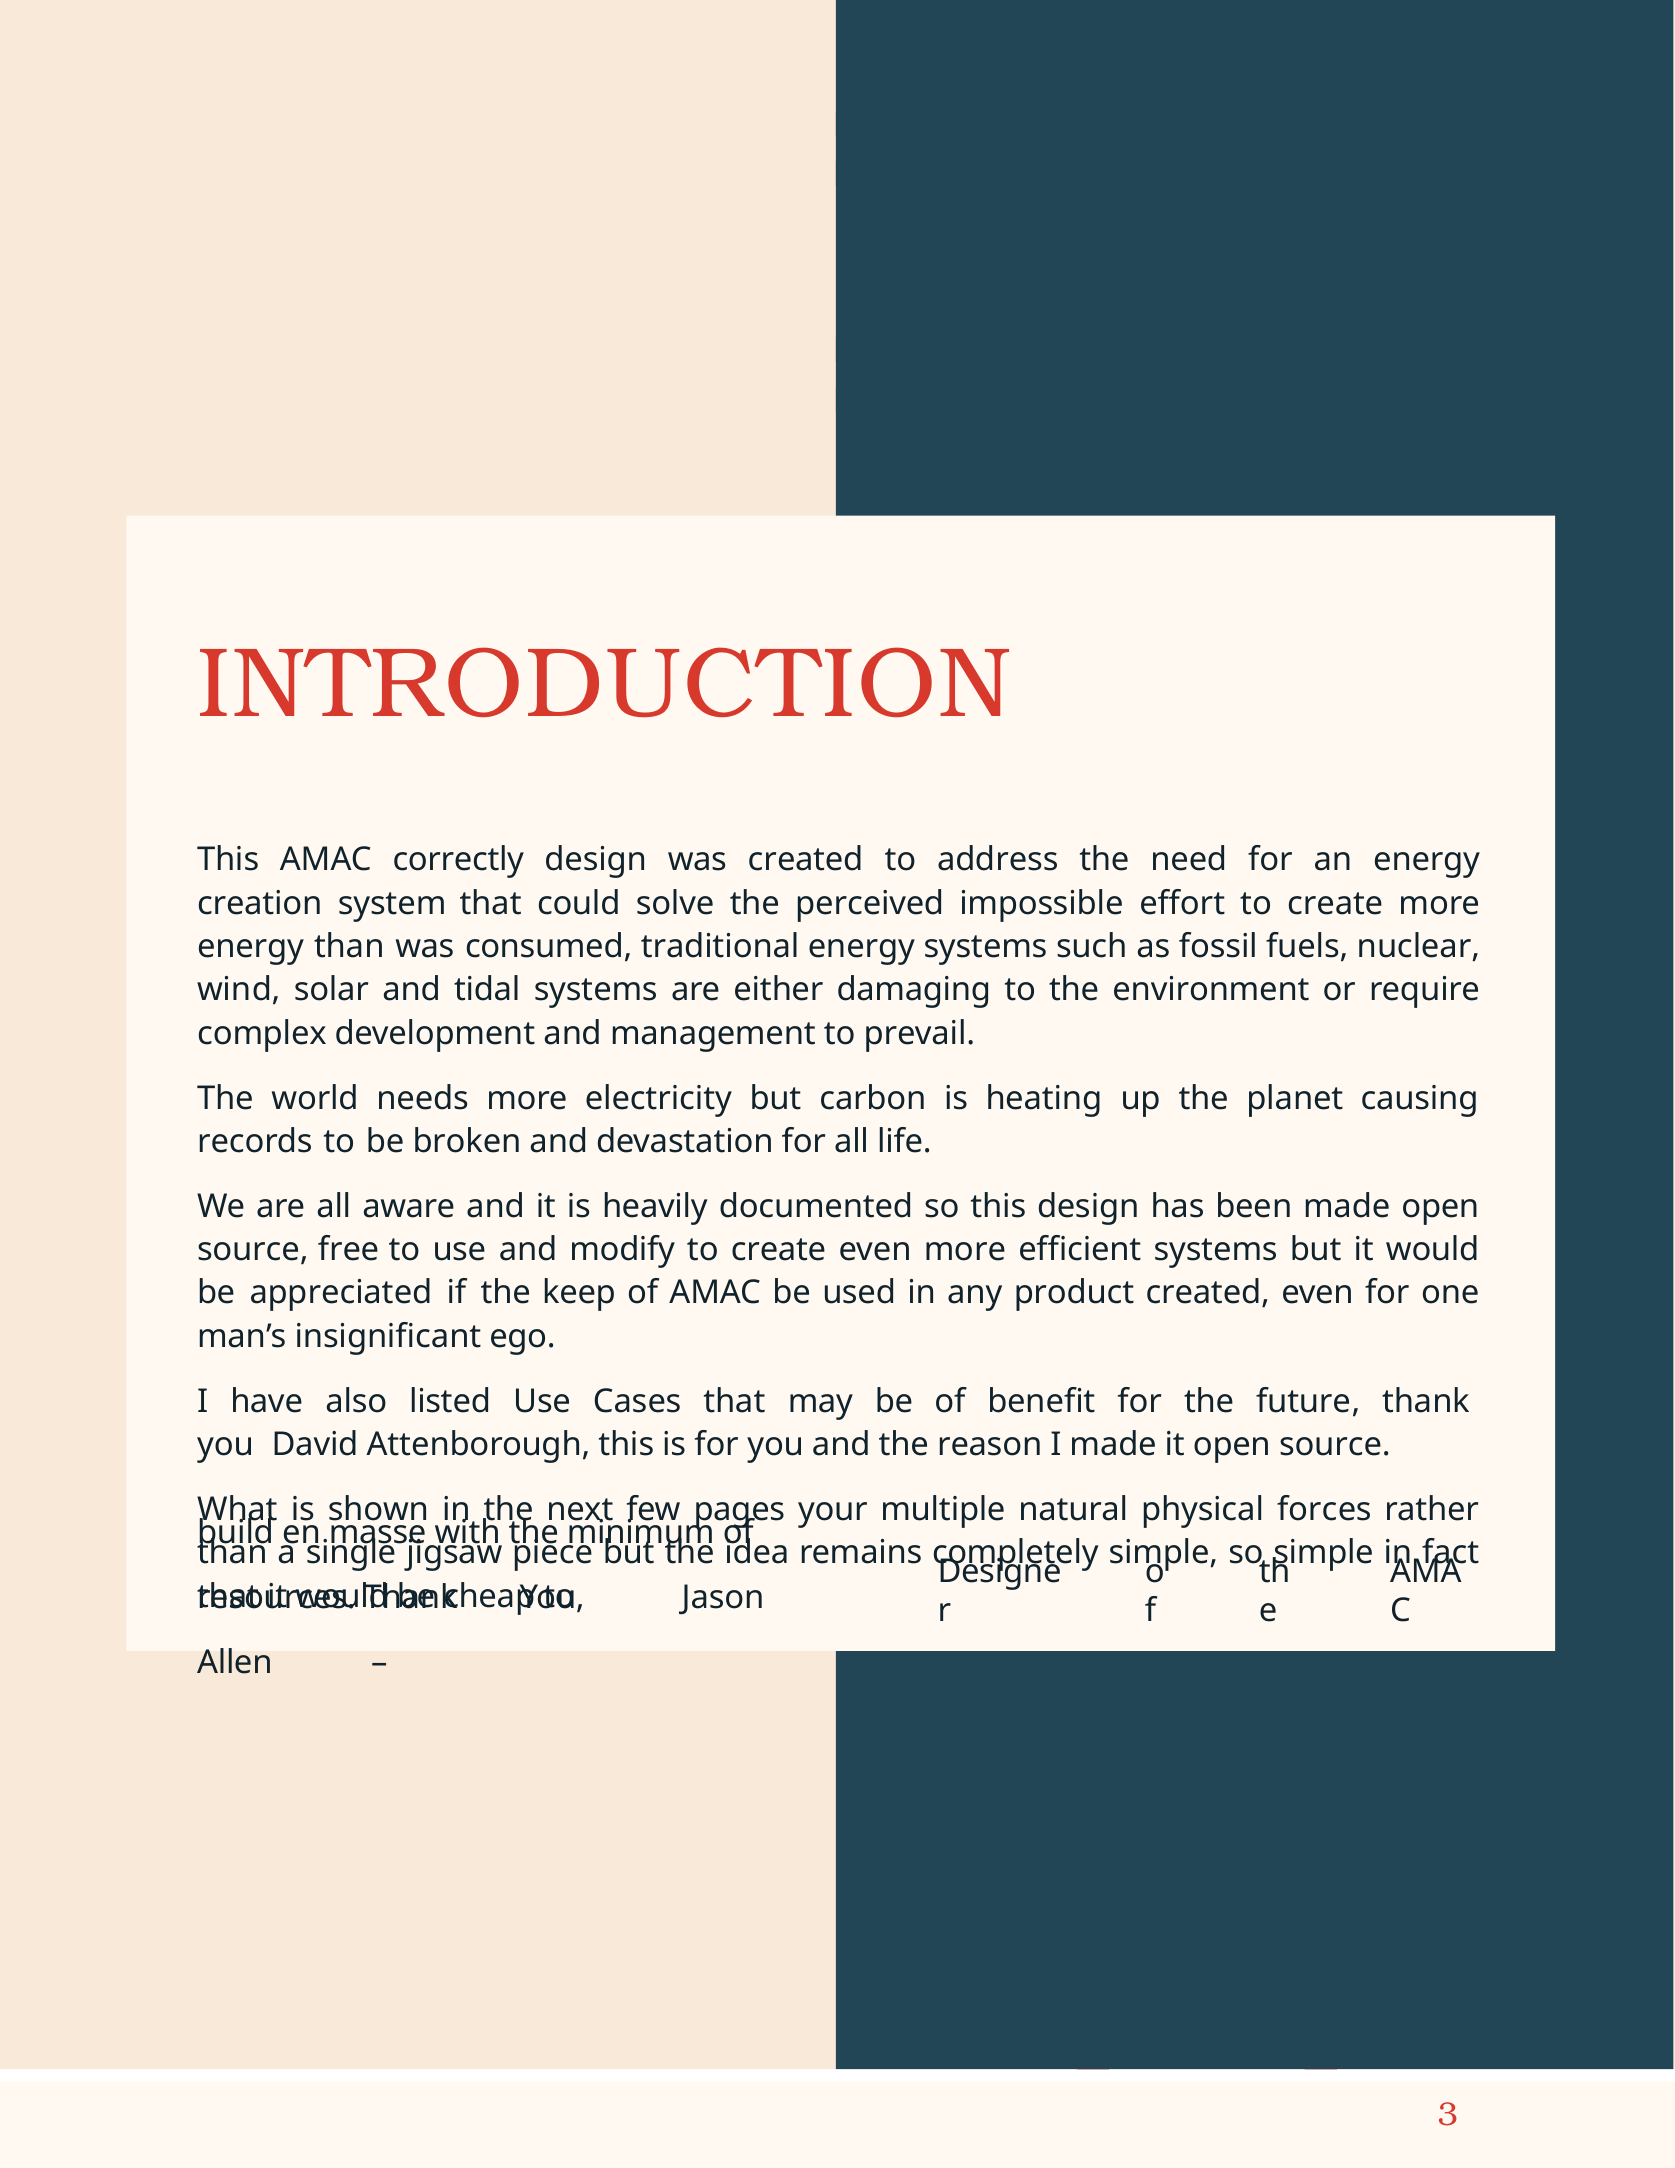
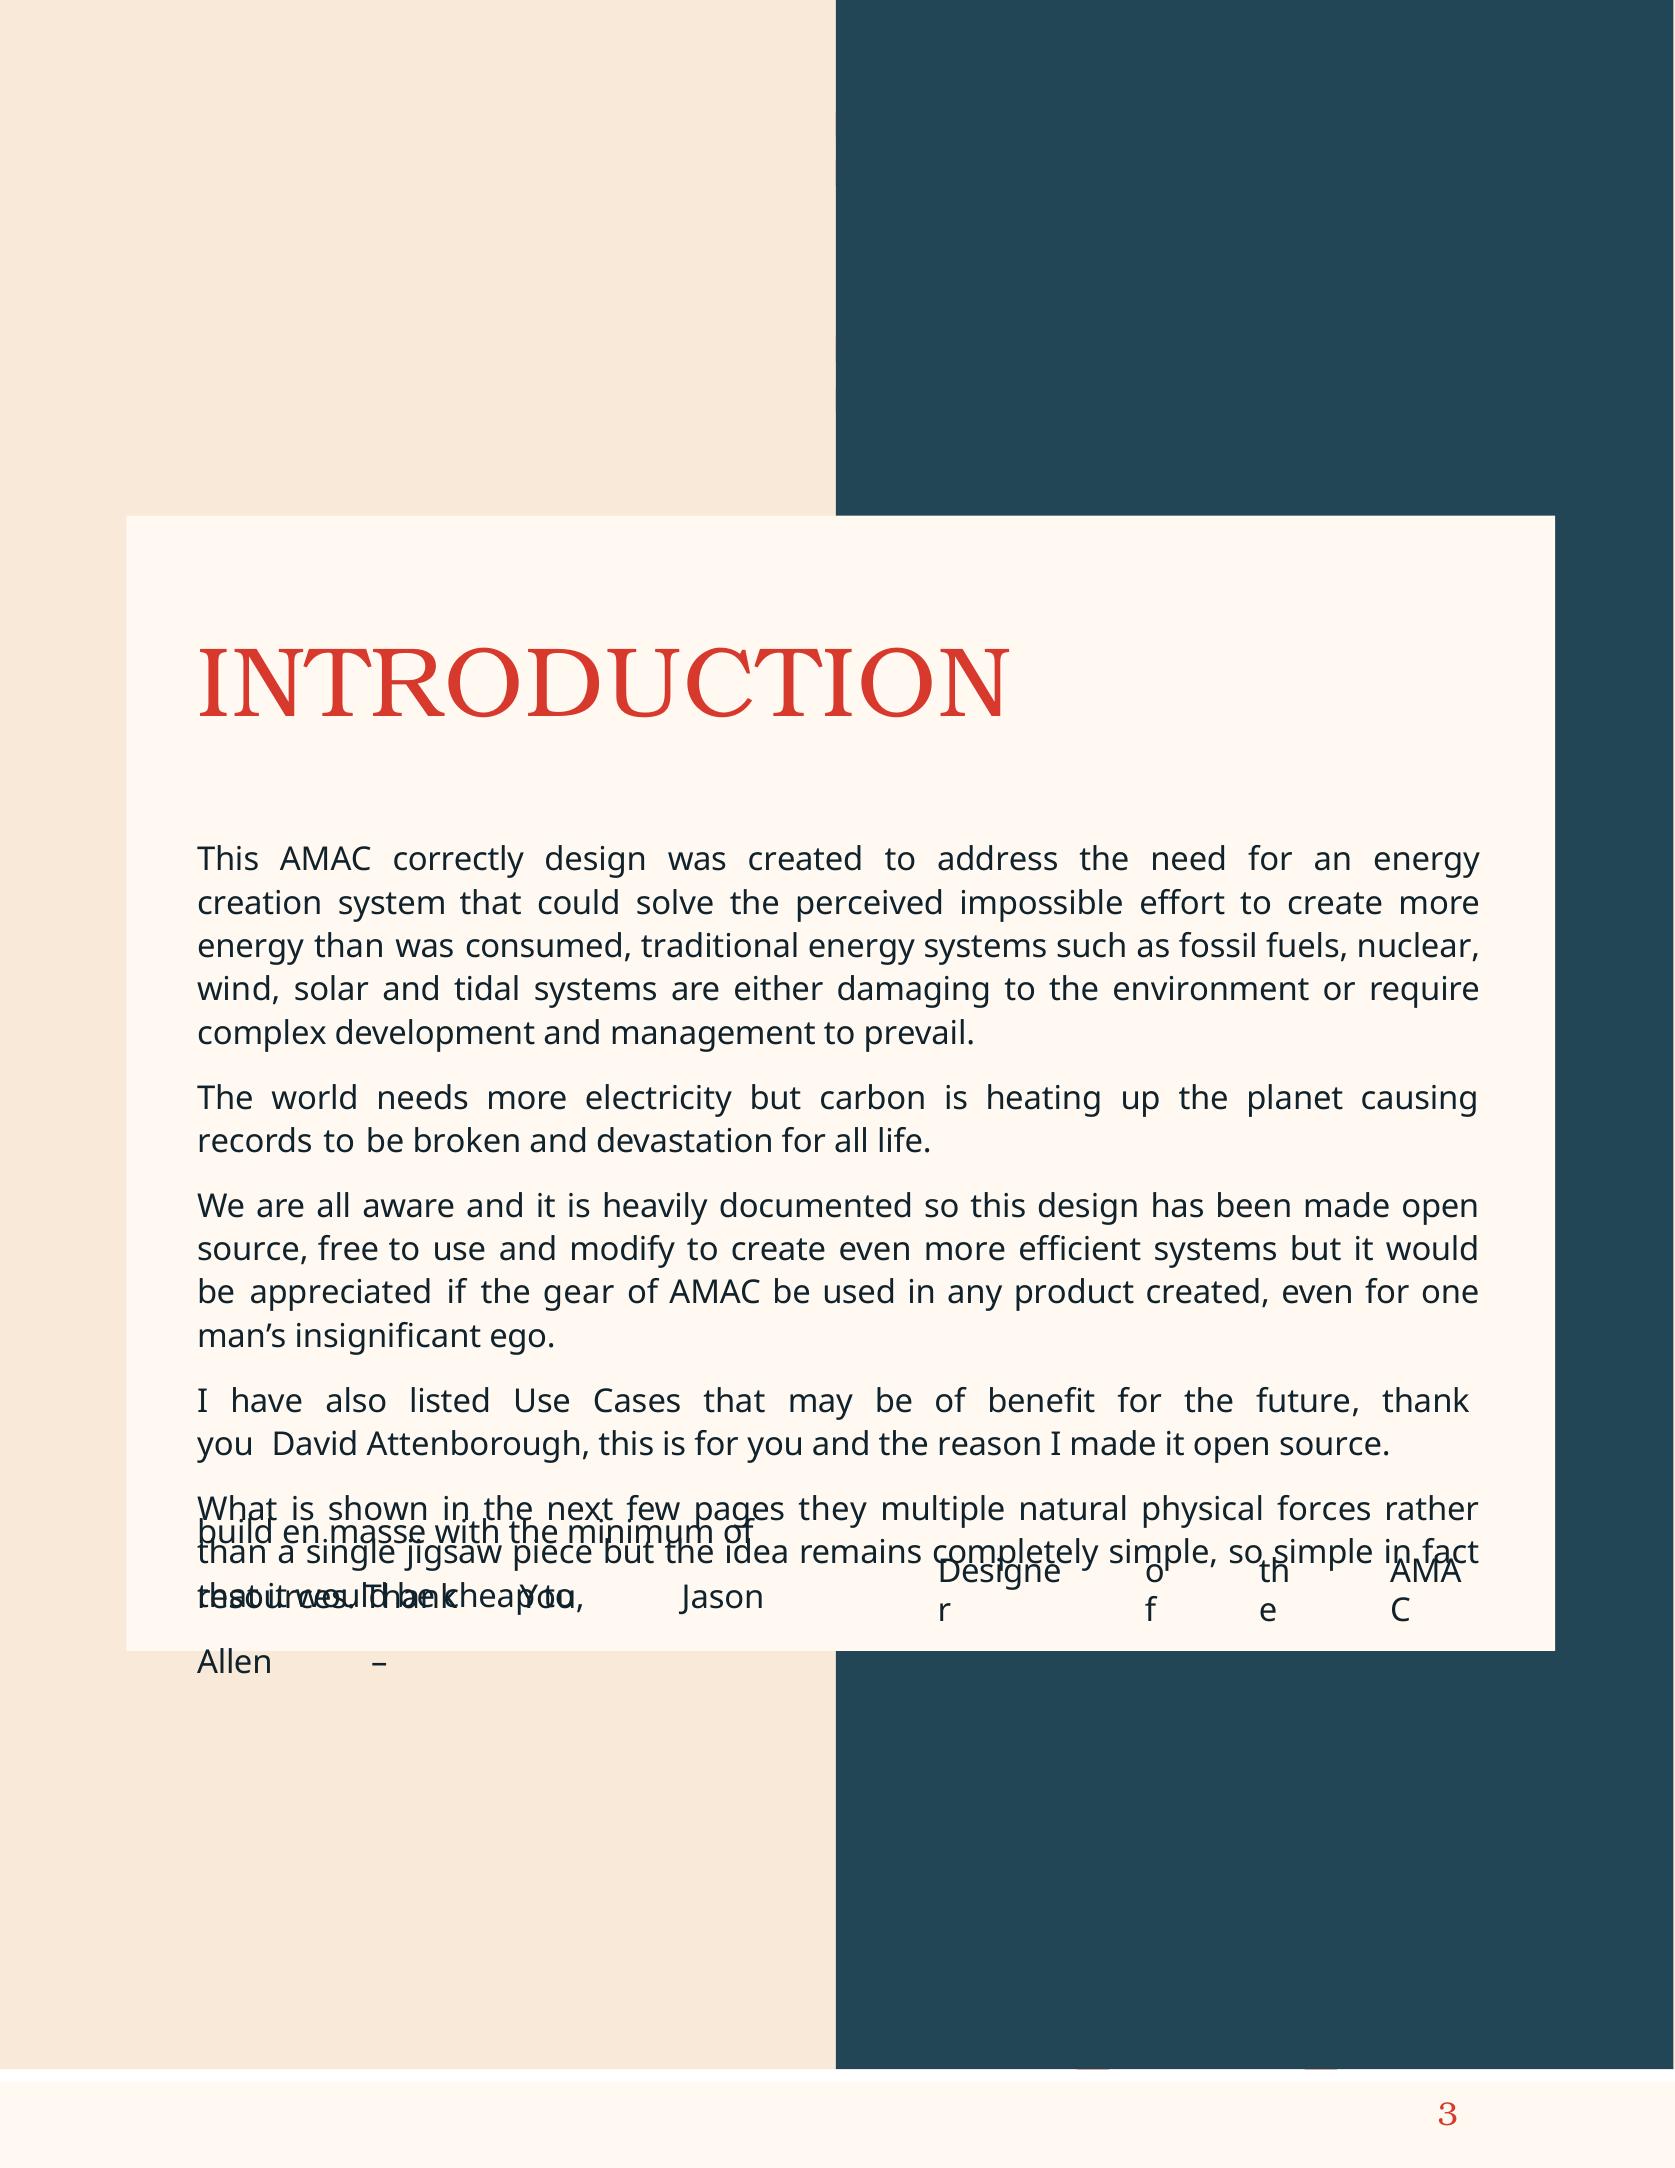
keep: keep -> gear
your: your -> they
